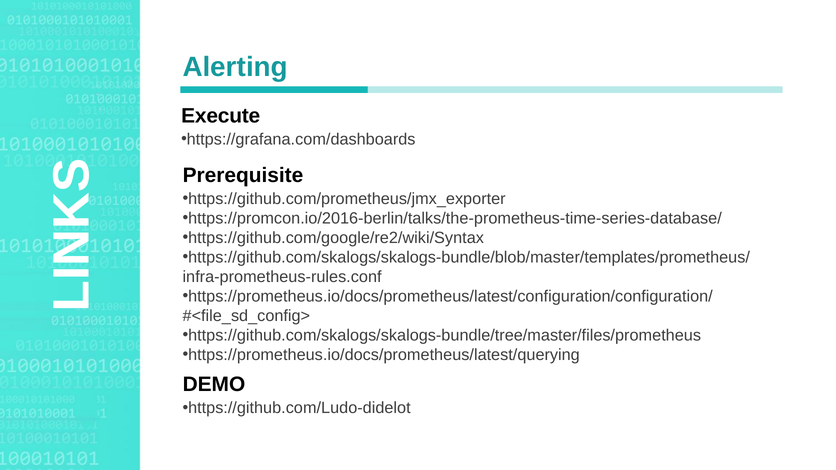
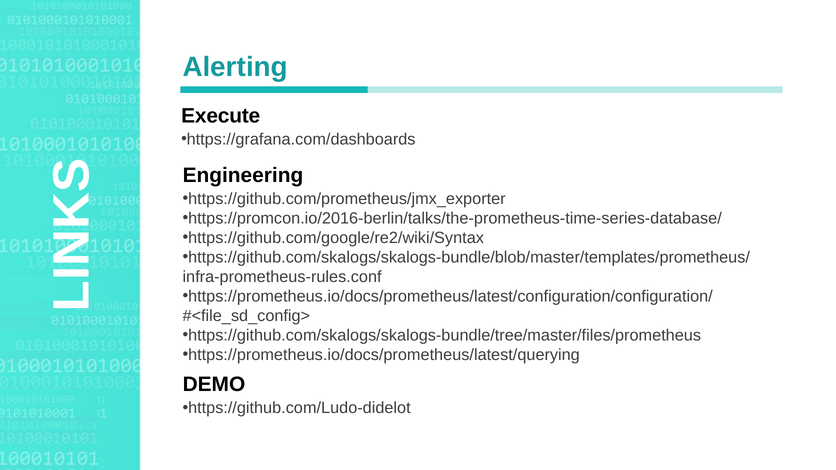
Prerequisite: Prerequisite -> Engineering
